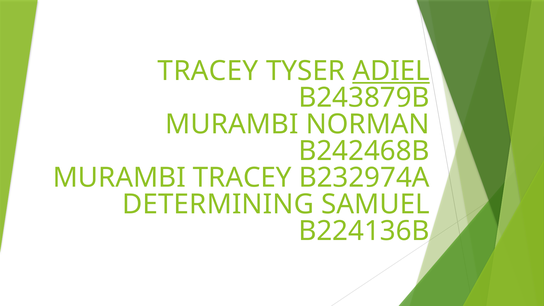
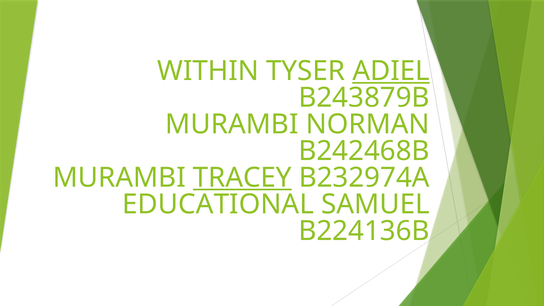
TRACEY at (208, 71): TRACEY -> WITHIN
TRACEY at (242, 178) underline: none -> present
DETERMINING: DETERMINING -> EDUCATIONAL
